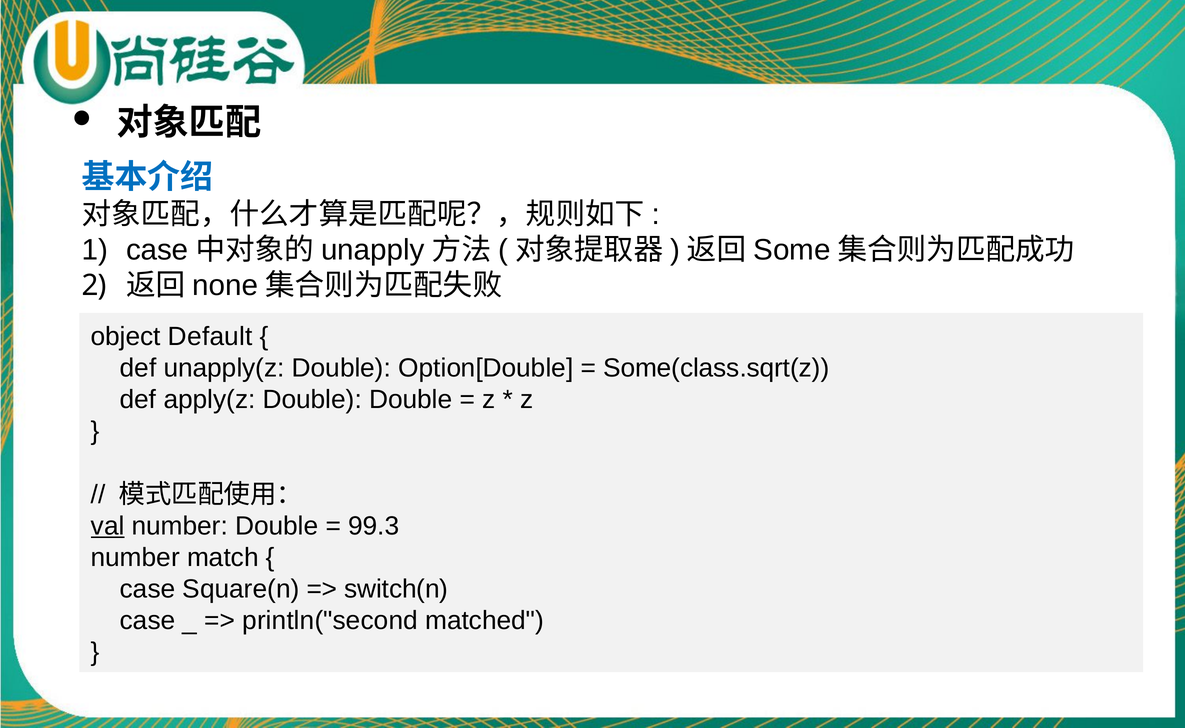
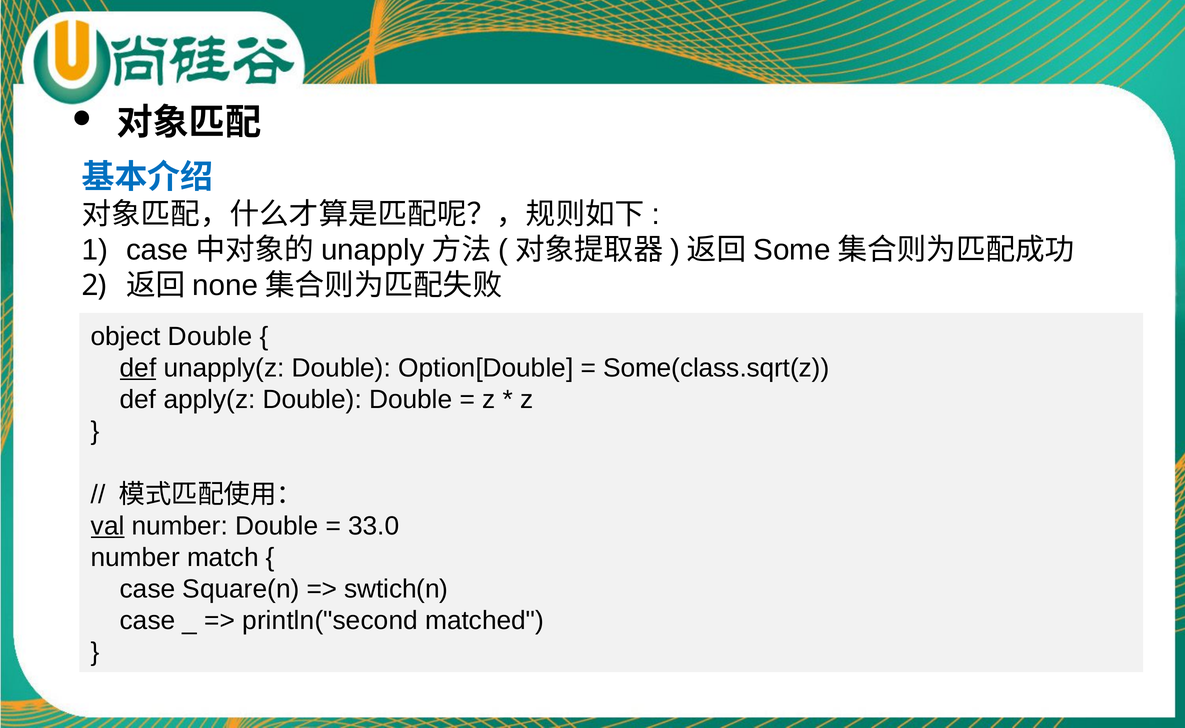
object Default: Default -> Double
def at (138, 368) underline: none -> present
99.3: 99.3 -> 33.0
switch(n: switch(n -> swtich(n
